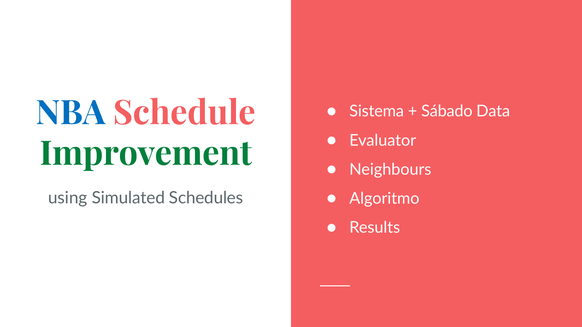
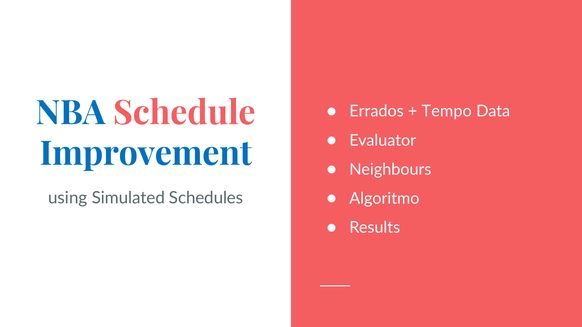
Sistema: Sistema -> Errados
Sábado: Sábado -> Tempo
Improvement colour: green -> blue
